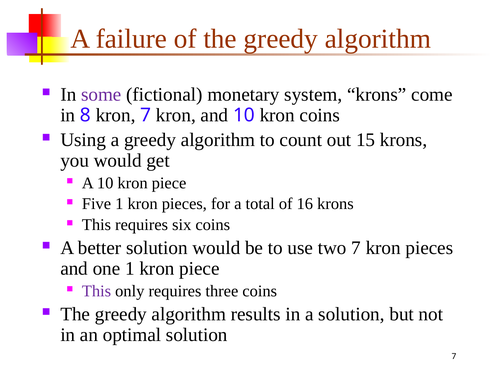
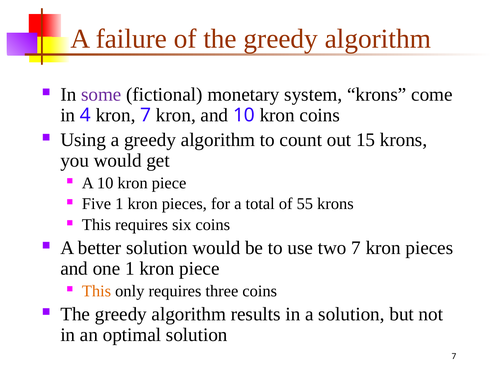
8: 8 -> 4
16: 16 -> 55
This at (96, 292) colour: purple -> orange
